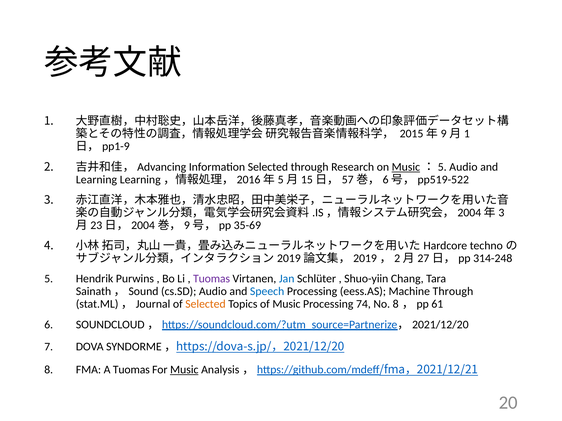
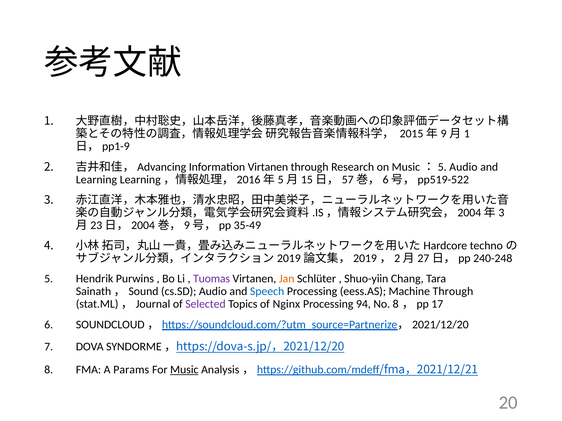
Information Selected: Selected -> Virtanen
Music at (406, 167) underline: present -> none
35-69: 35-69 -> 35-49
314-248: 314-248 -> 240-248
Jan colour: blue -> orange
Selected at (205, 304) colour: orange -> purple
of Music: Music -> Nginx
74: 74 -> 94
61: 61 -> 17
A Tuomas: Tuomas -> Params
